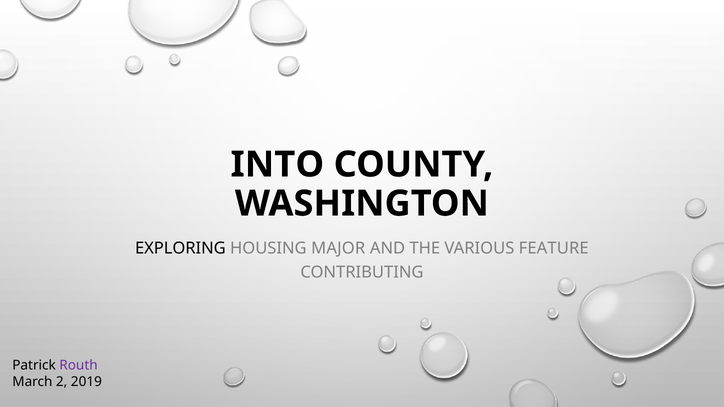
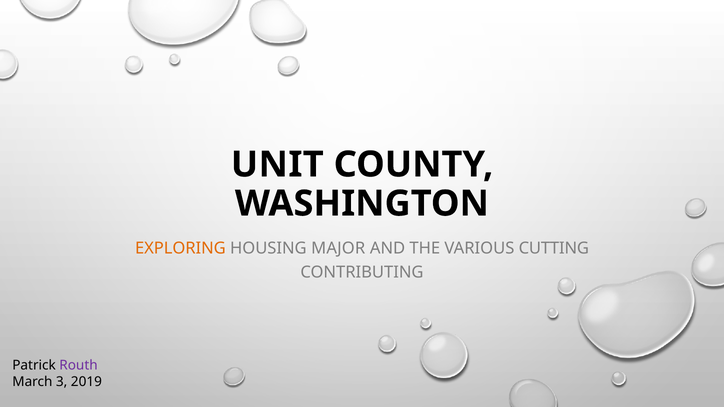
INTO: INTO -> UNIT
EXPLORING colour: black -> orange
FEATURE: FEATURE -> CUTTING
2: 2 -> 3
